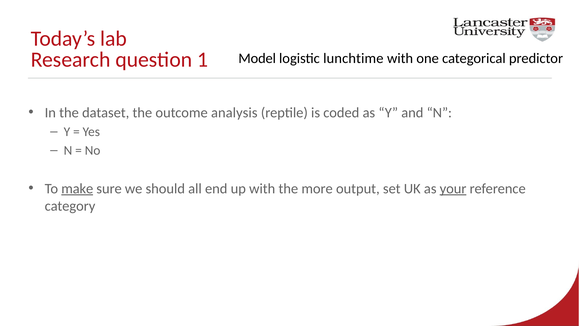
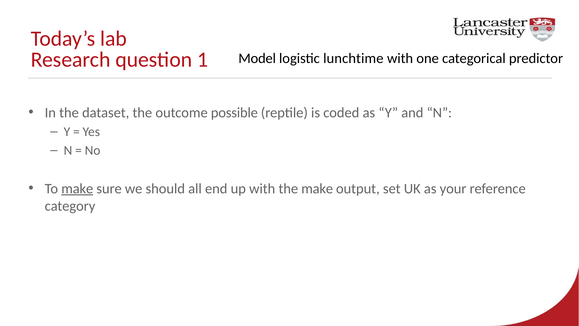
analysis: analysis -> possible
the more: more -> make
your underline: present -> none
